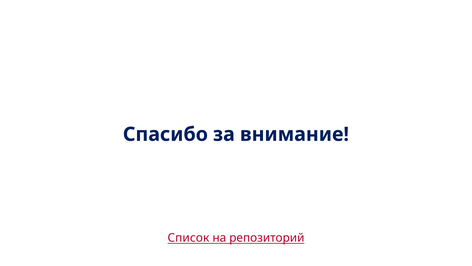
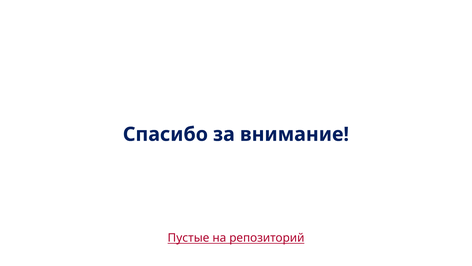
Список: Список -> Пустые
